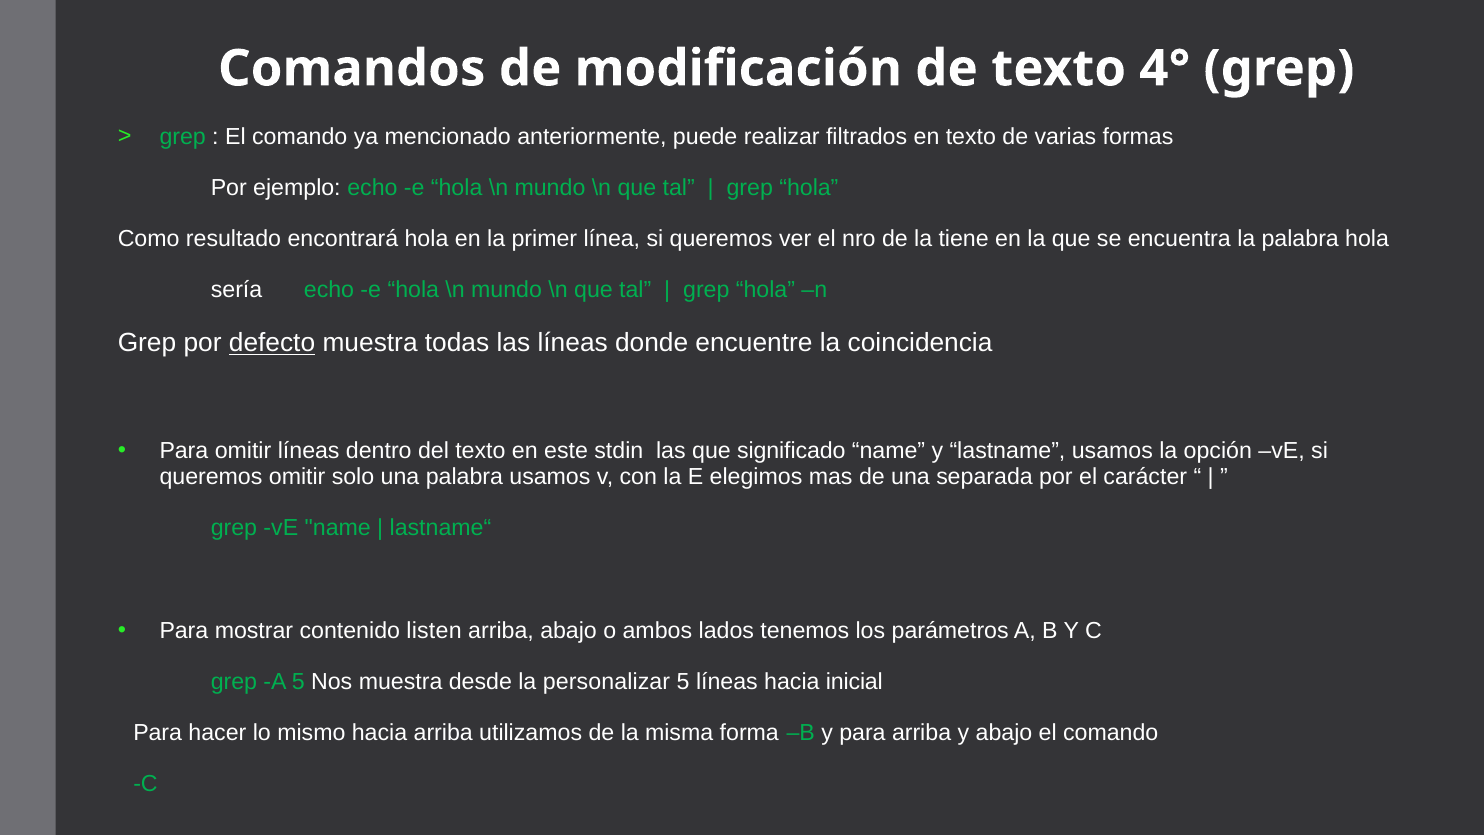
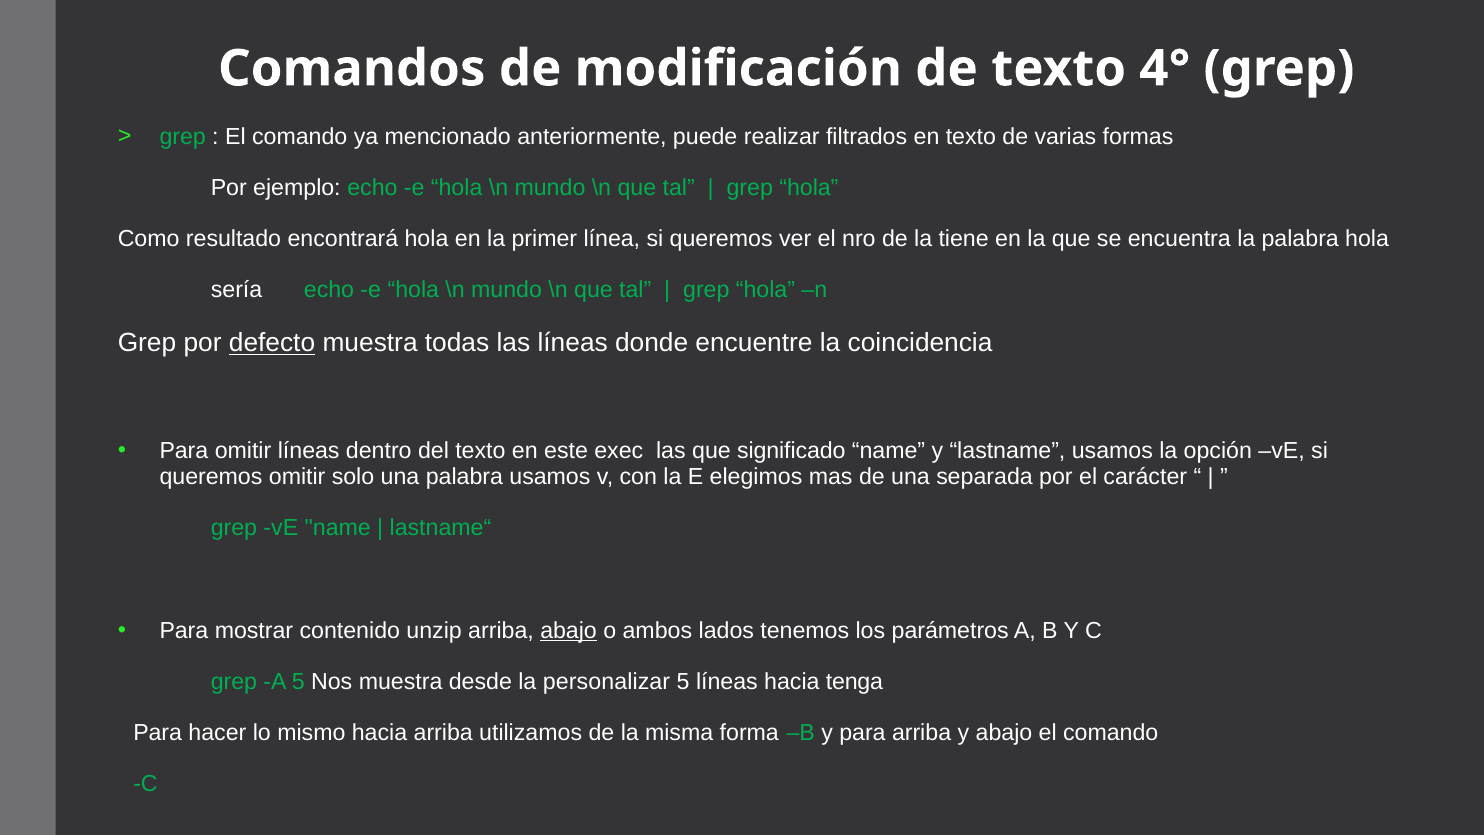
stdin: stdin -> exec
listen: listen -> unzip
abajo at (569, 630) underline: none -> present
inicial: inicial -> tenga
